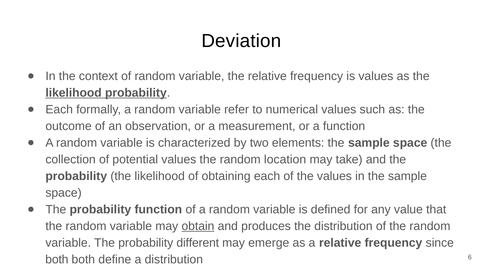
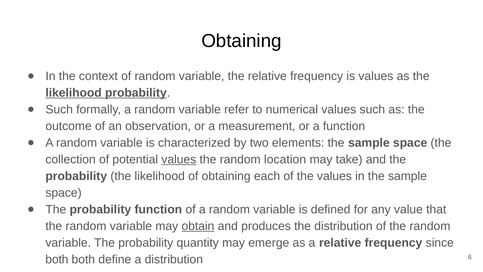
Deviation at (241, 41): Deviation -> Obtaining
Each at (59, 109): Each -> Such
values at (179, 159) underline: none -> present
different: different -> quantity
